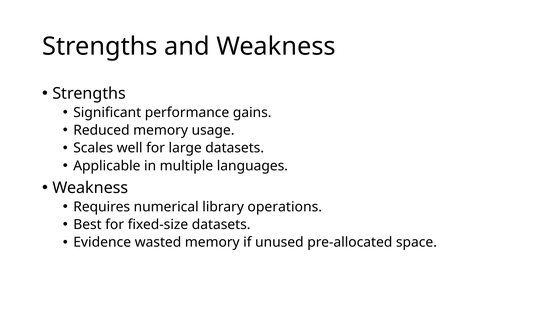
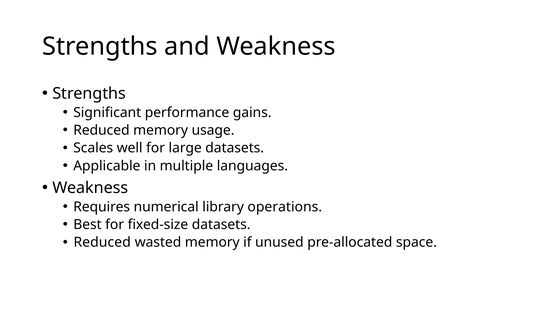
Evidence at (102, 242): Evidence -> Reduced
